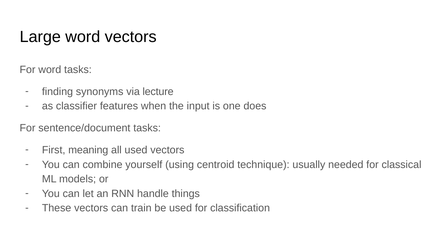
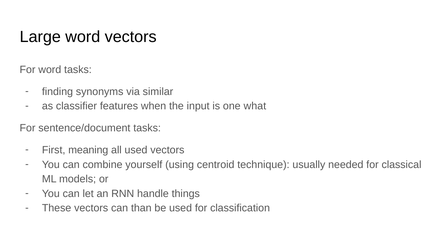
lecture: lecture -> similar
does: does -> what
train: train -> than
